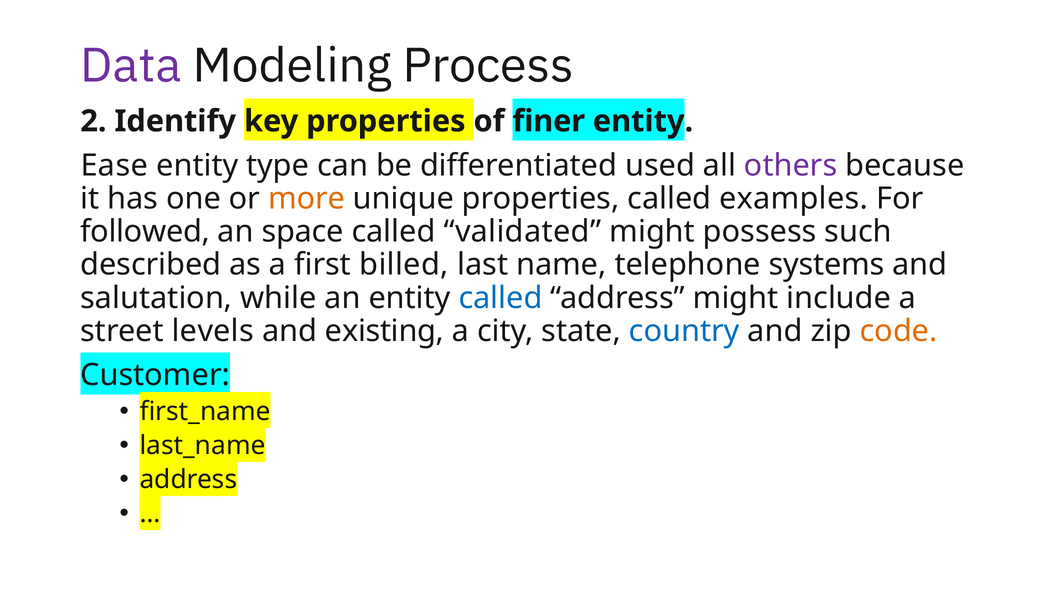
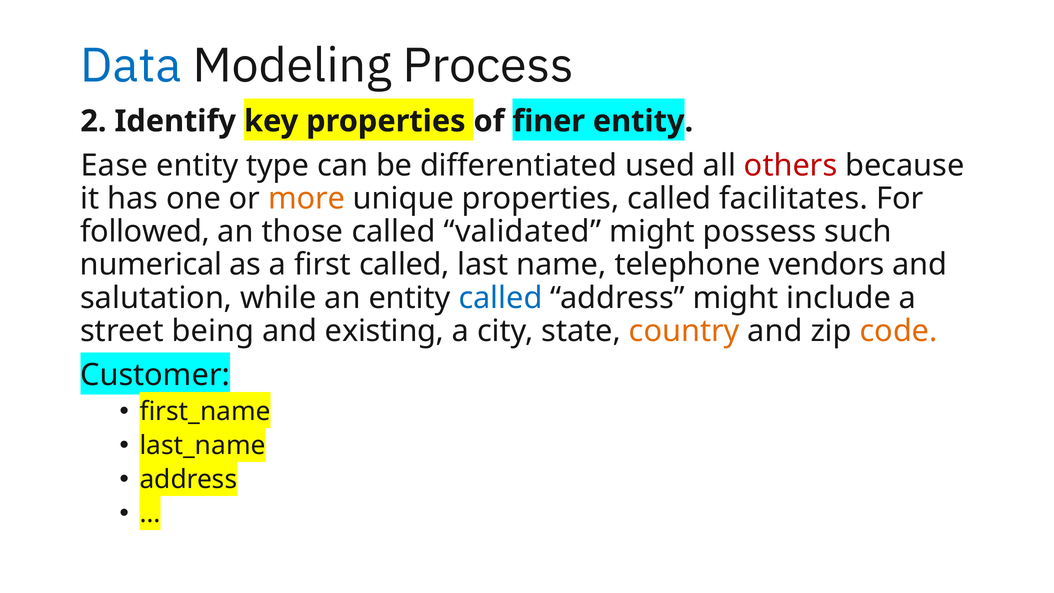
Data colour: purple -> blue
others colour: purple -> red
examples: examples -> facilitates
space: space -> those
described: described -> numerical
first billed: billed -> called
systems: systems -> vendors
levels: levels -> being
country colour: blue -> orange
